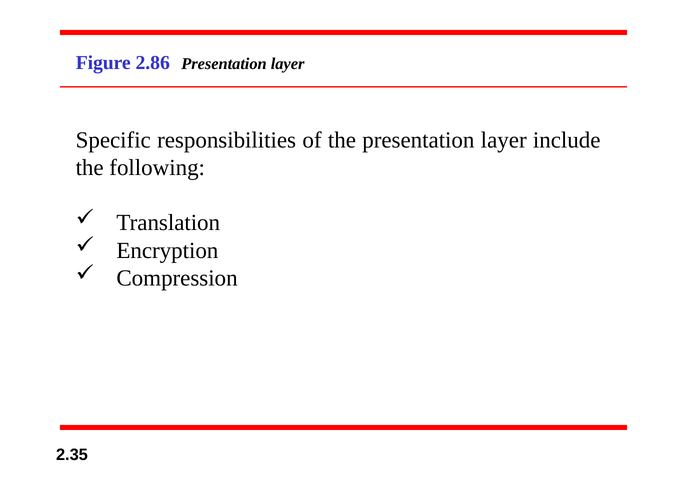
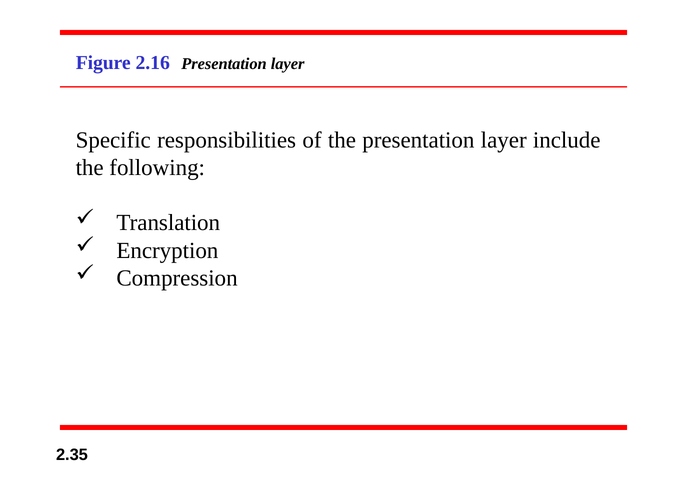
2.86: 2.86 -> 2.16
